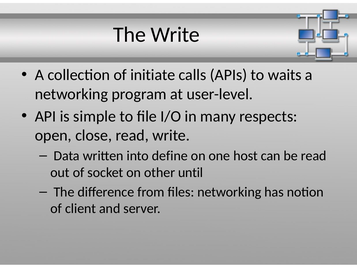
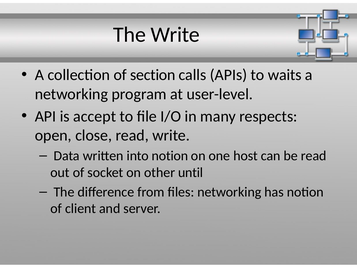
initiate: initiate -> section
simple: simple -> accept
into define: define -> notion
